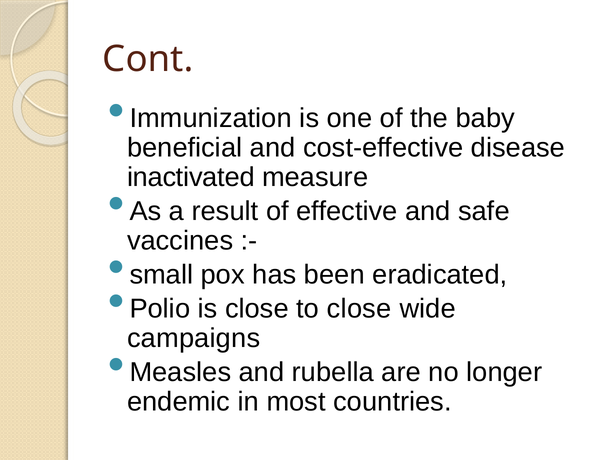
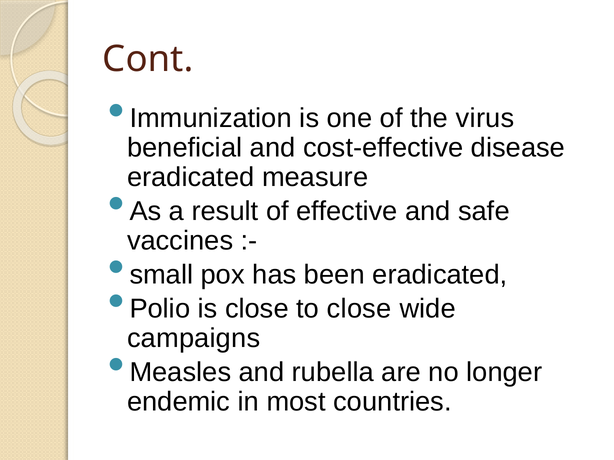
baby: baby -> virus
inactivated at (191, 178): inactivated -> eradicated
